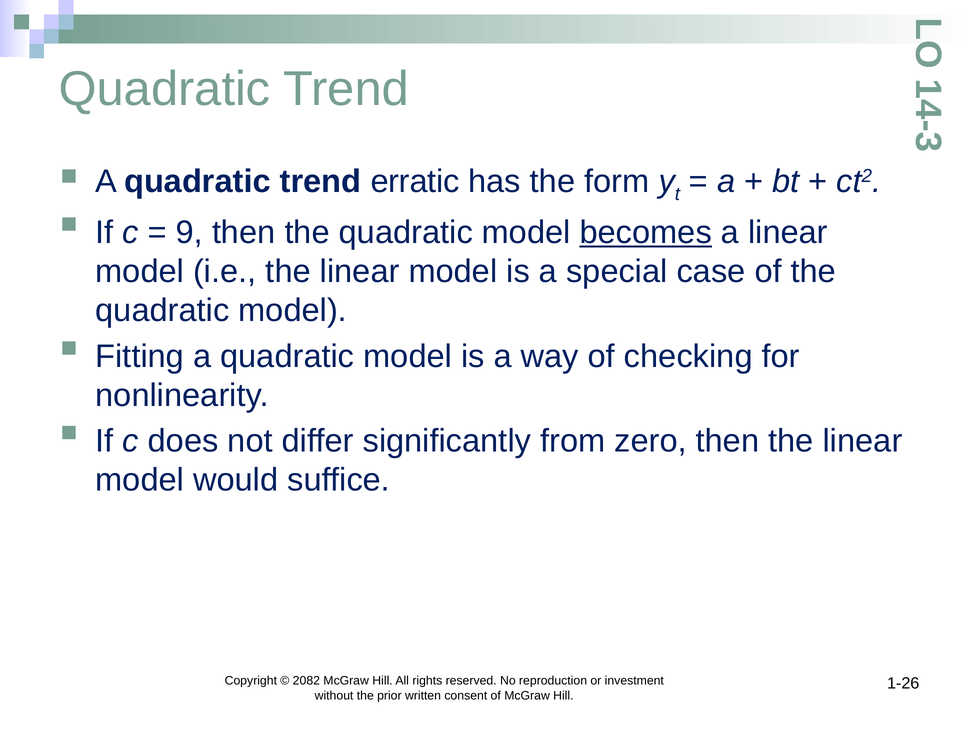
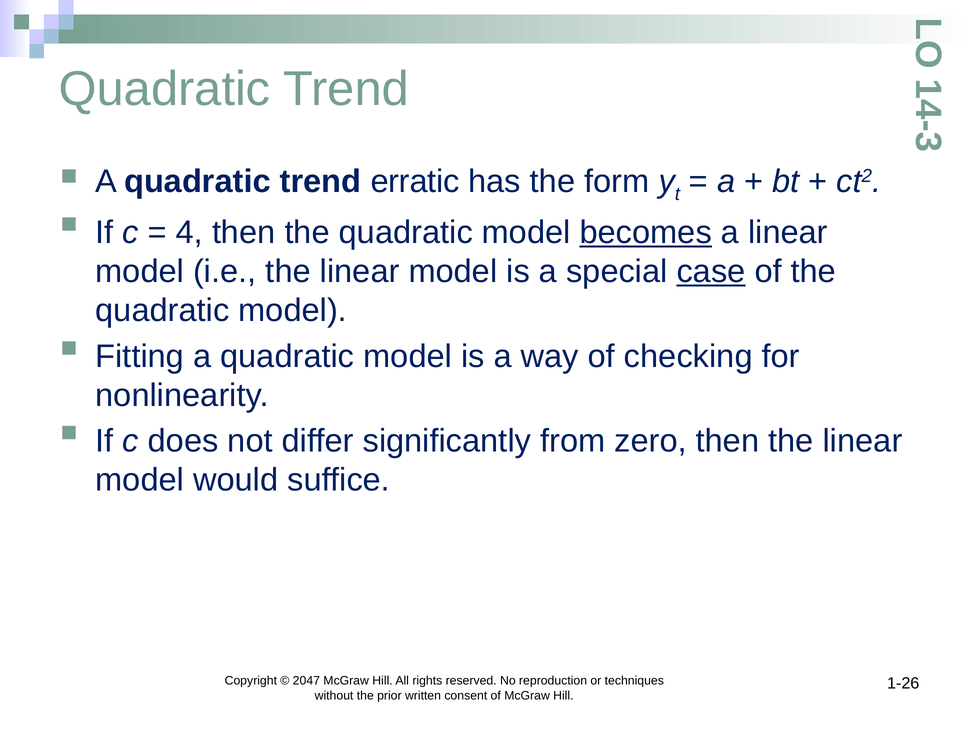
9 at (189, 233): 9 -> 4
case underline: none -> present
2082: 2082 -> 2047
investment: investment -> techniques
